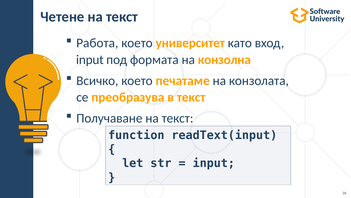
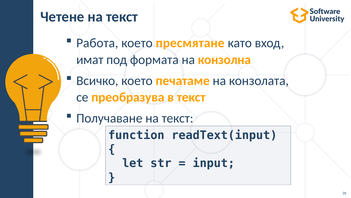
университет: университет -> пресмятане
input at (90, 59): input -> имат
